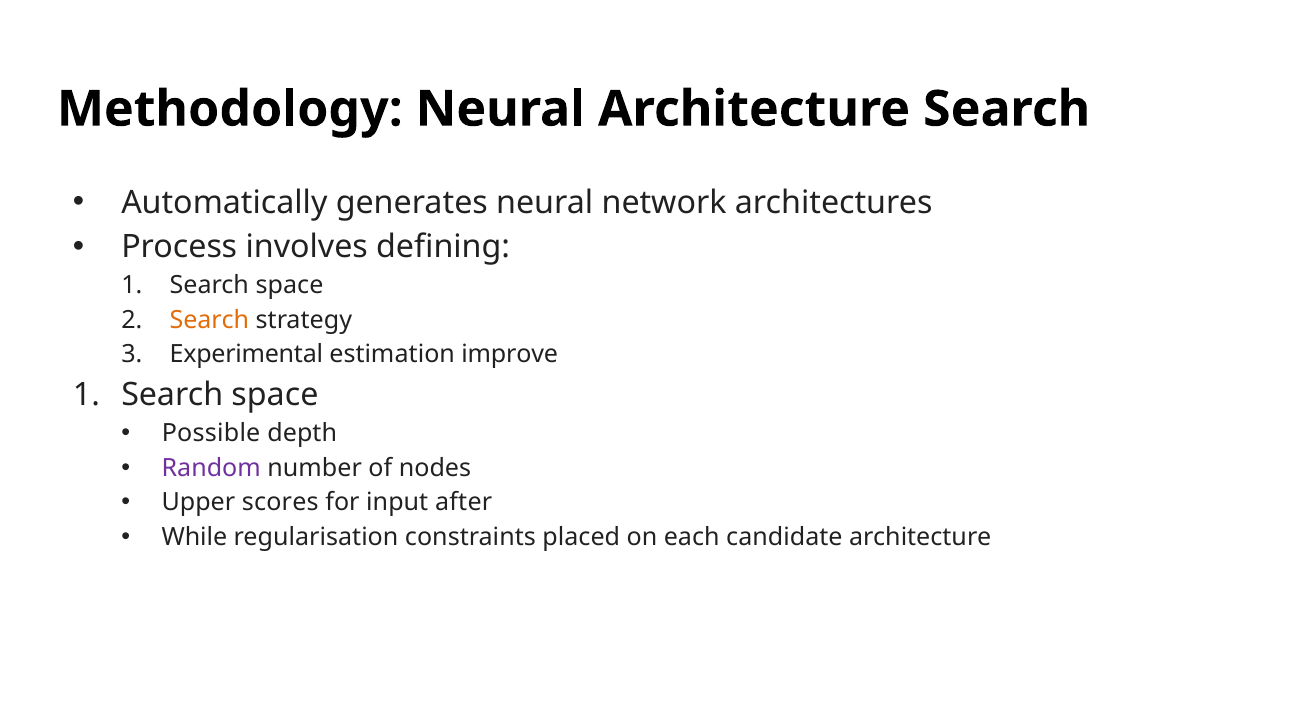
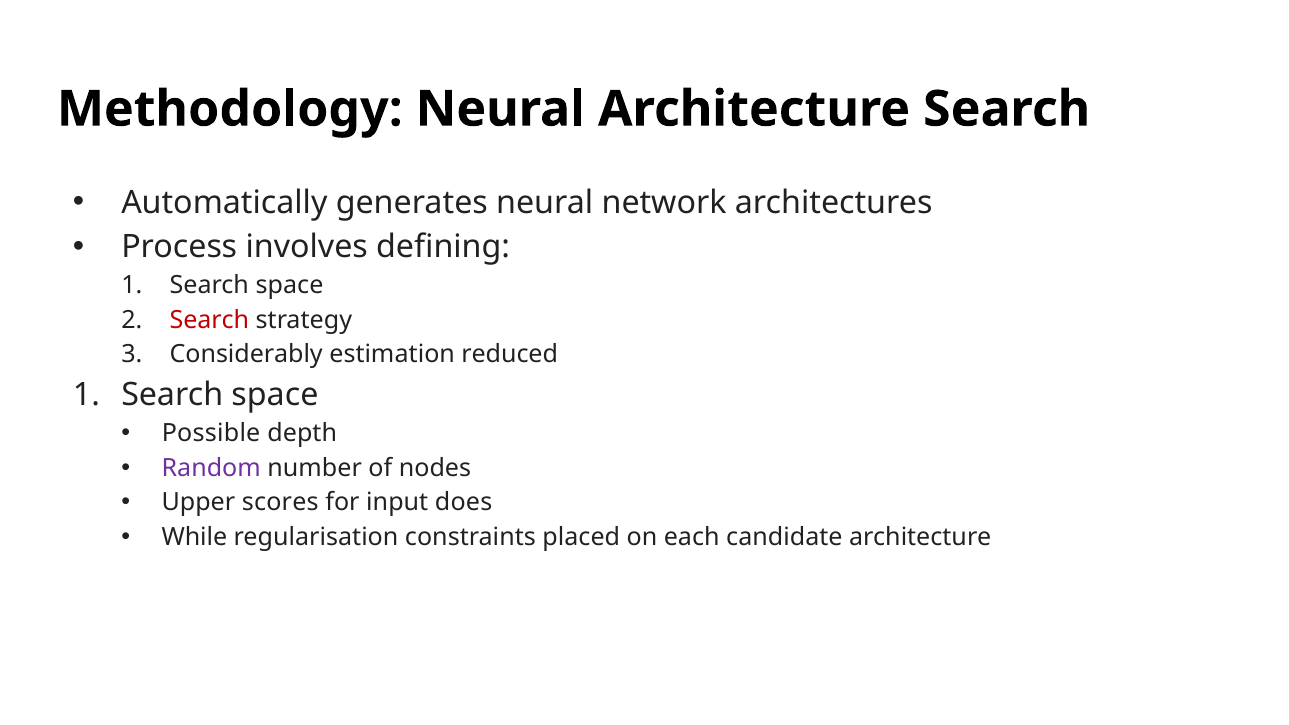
Search at (209, 320) colour: orange -> red
Experimental: Experimental -> Considerably
improve: improve -> reduced
after: after -> does
